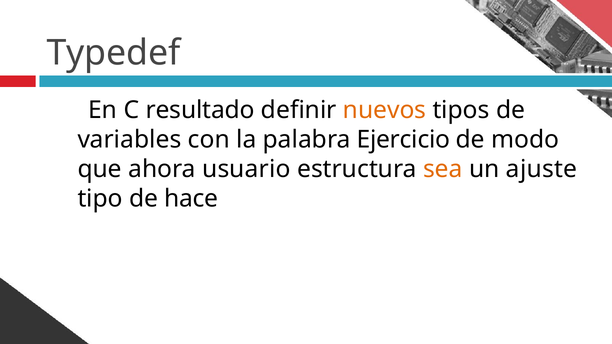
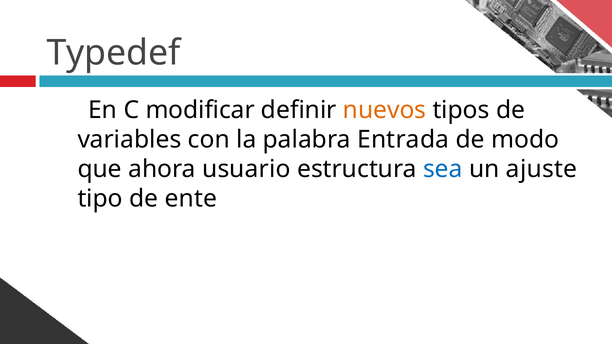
resultado: resultado -> modificar
Ejercicio: Ejercicio -> Entrada
sea colour: orange -> blue
hace: hace -> ente
